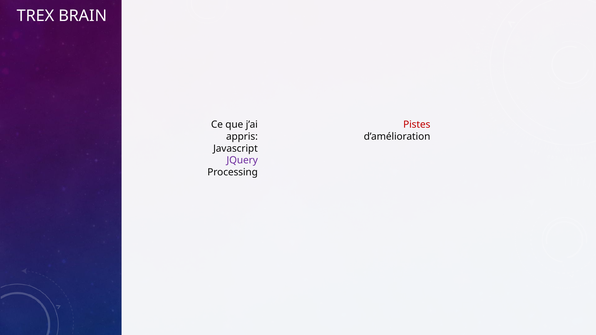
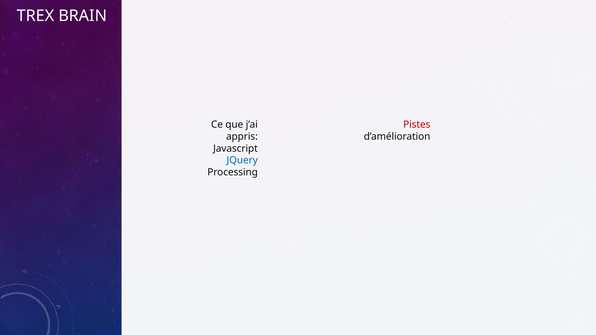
JQuery colour: purple -> blue
